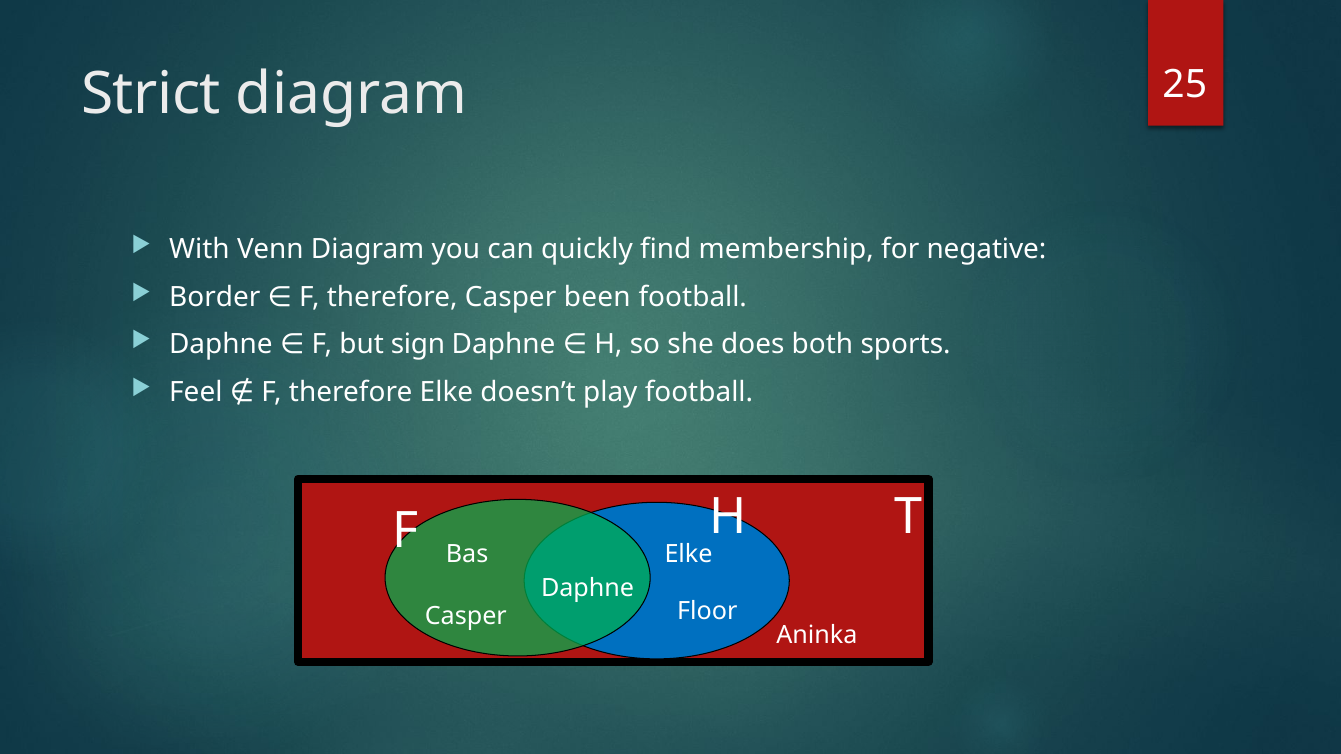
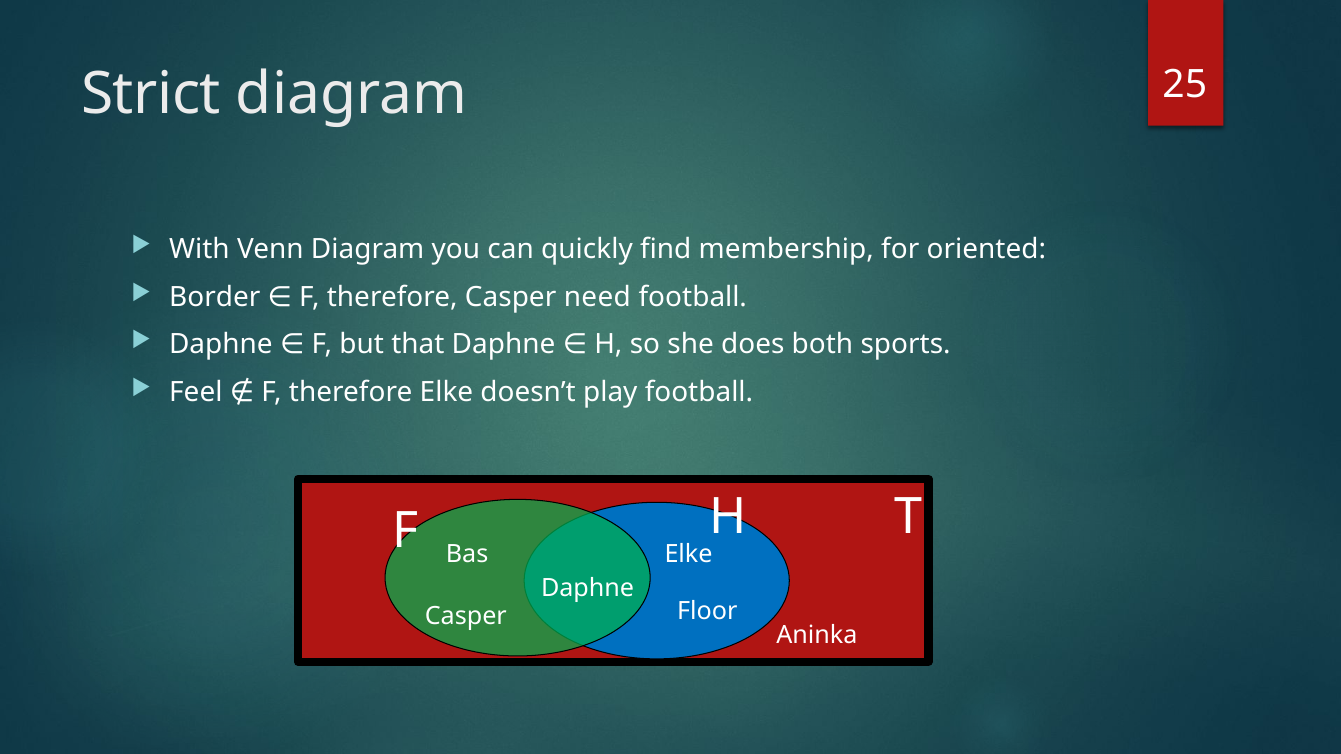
negative: negative -> oriented
been: been -> need
sign: sign -> that
